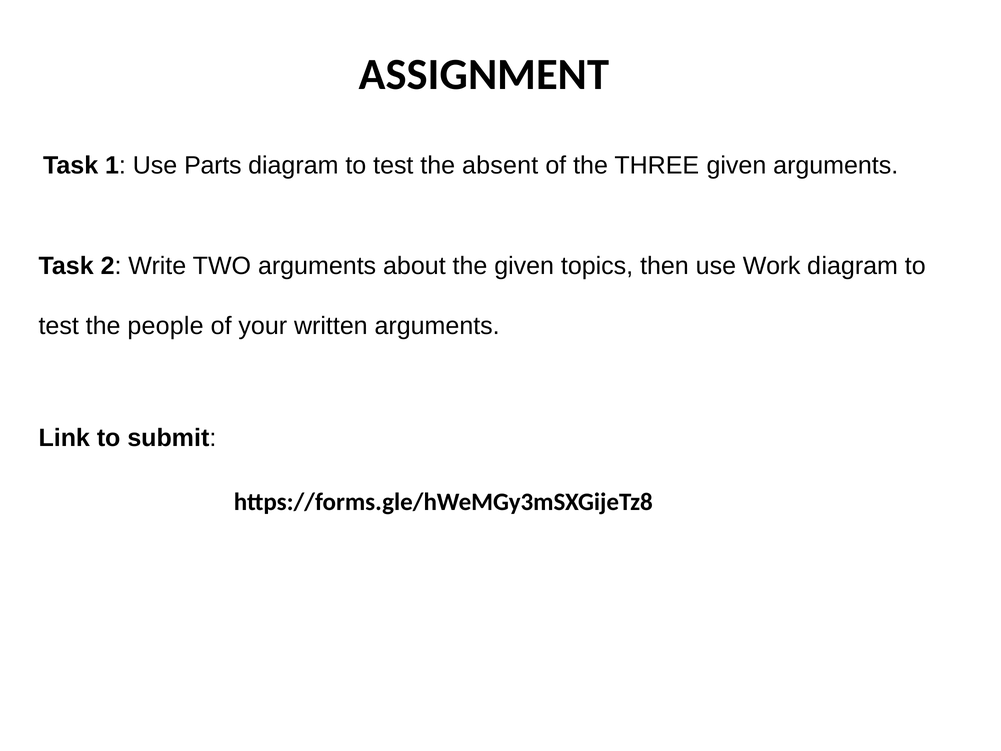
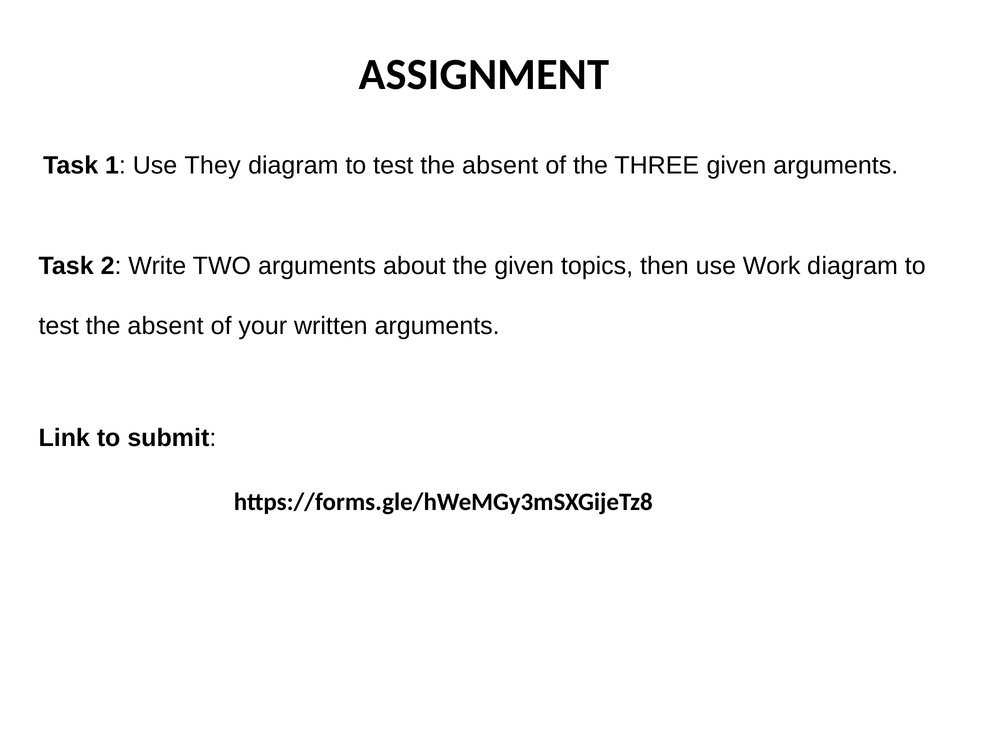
Parts: Parts -> They
people at (166, 326): people -> absent
